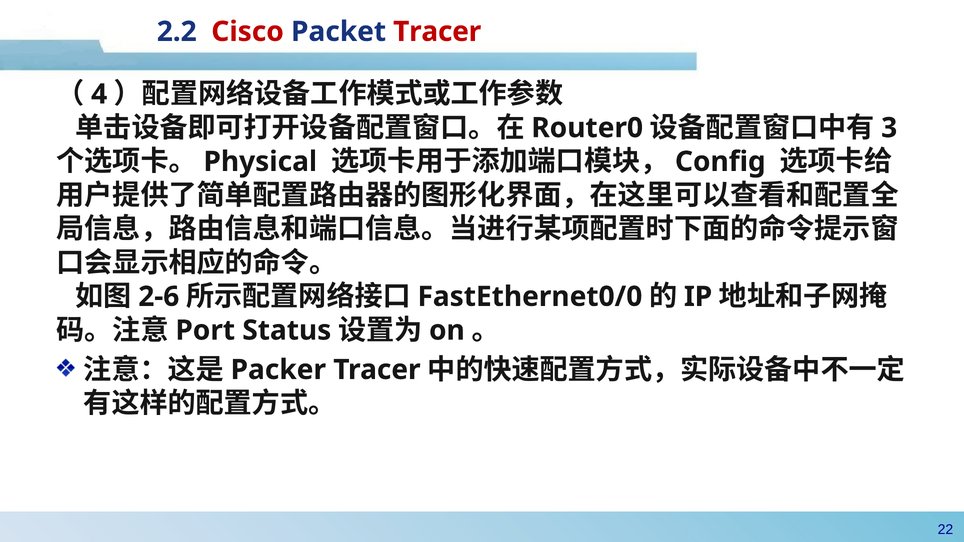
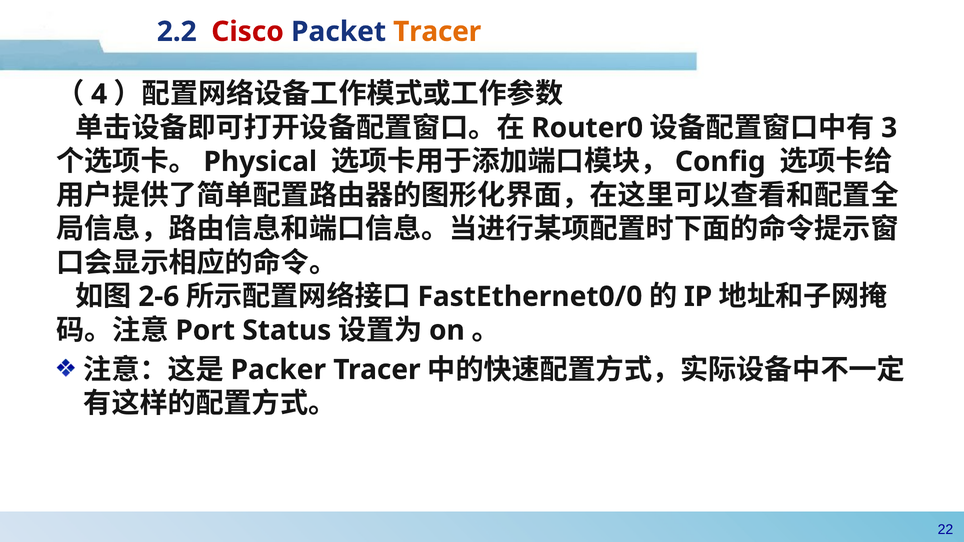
Tracer at (437, 32) colour: red -> orange
